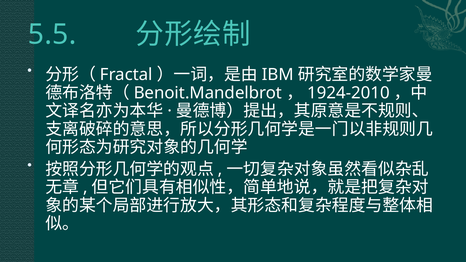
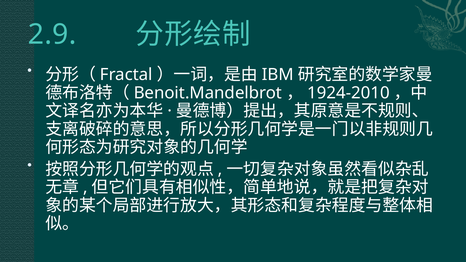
5.5: 5.5 -> 2.9
